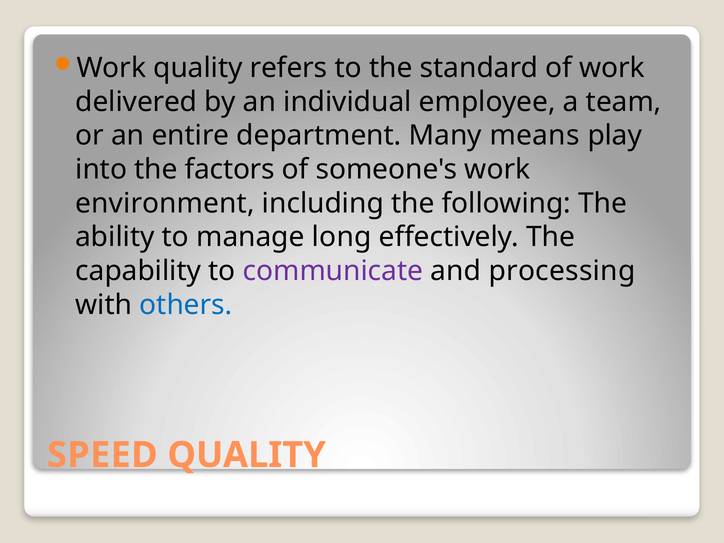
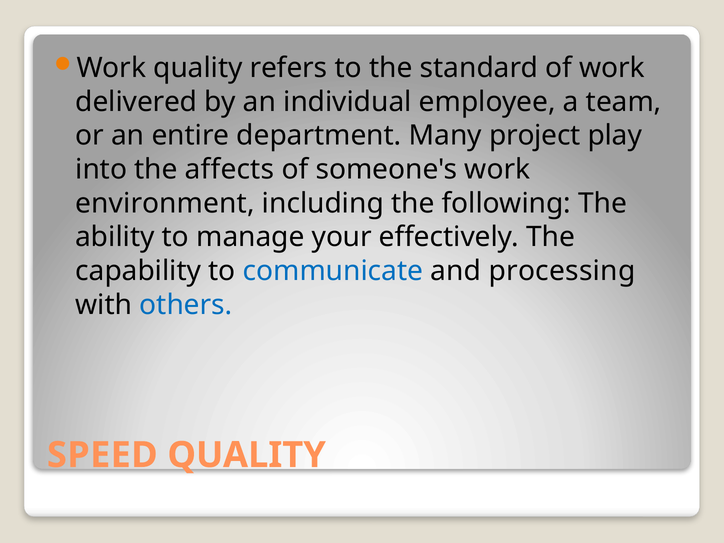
means: means -> project
factors: factors -> affects
long: long -> your
communicate colour: purple -> blue
